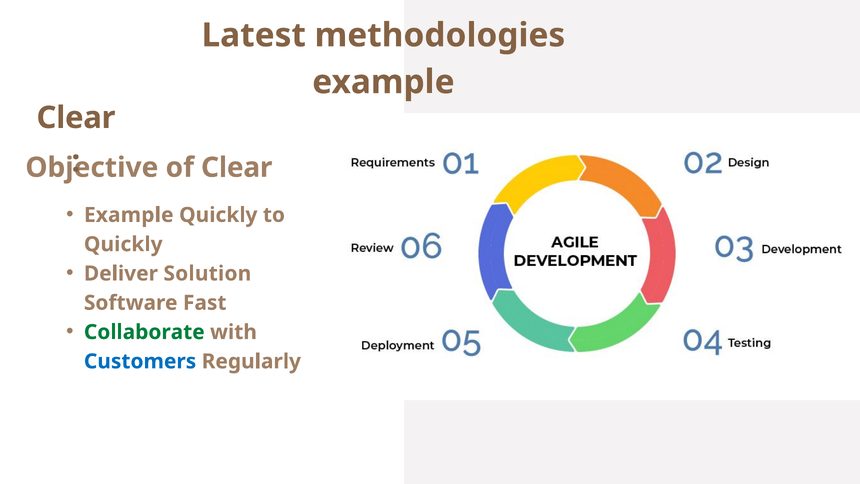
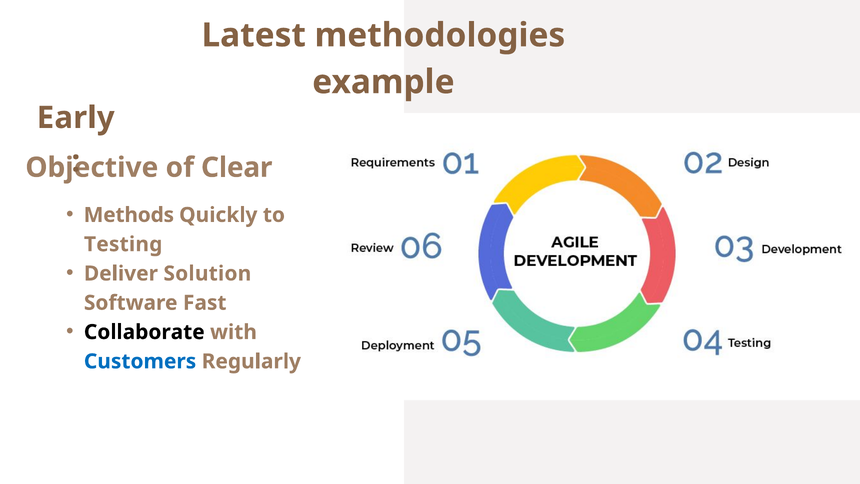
Clear at (76, 118): Clear -> Early
Example at (129, 215): Example -> Methods
Quickly at (123, 244): Quickly -> Testing
Collaborate colour: green -> black
